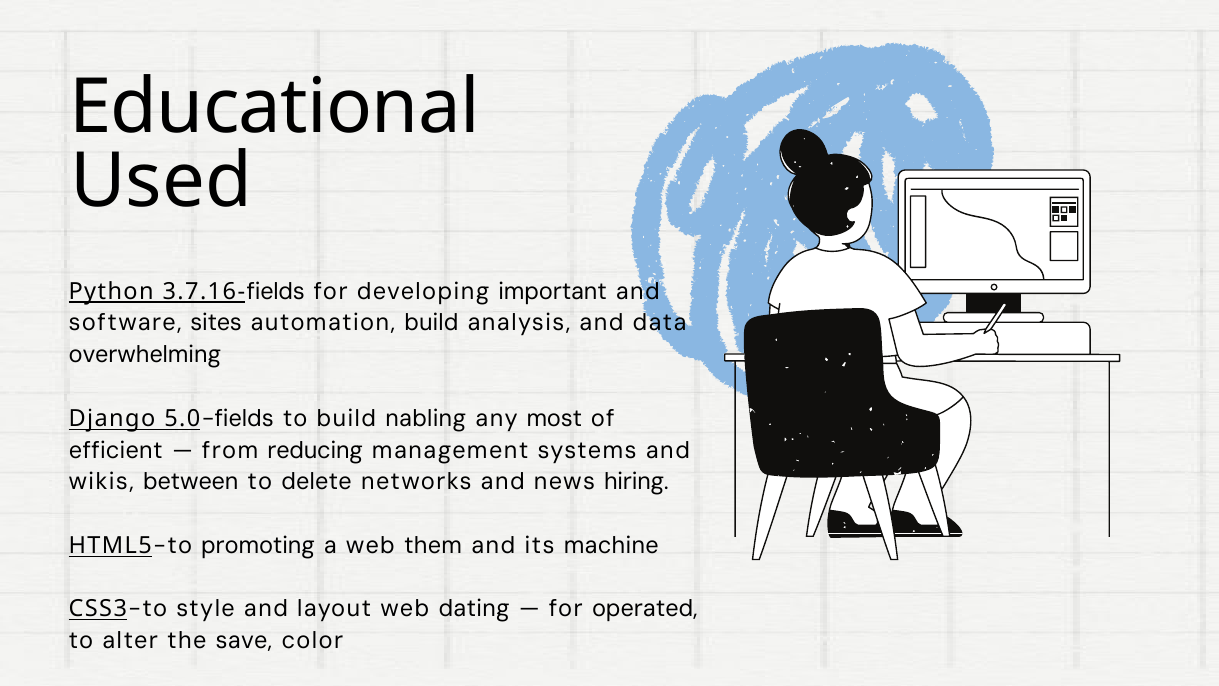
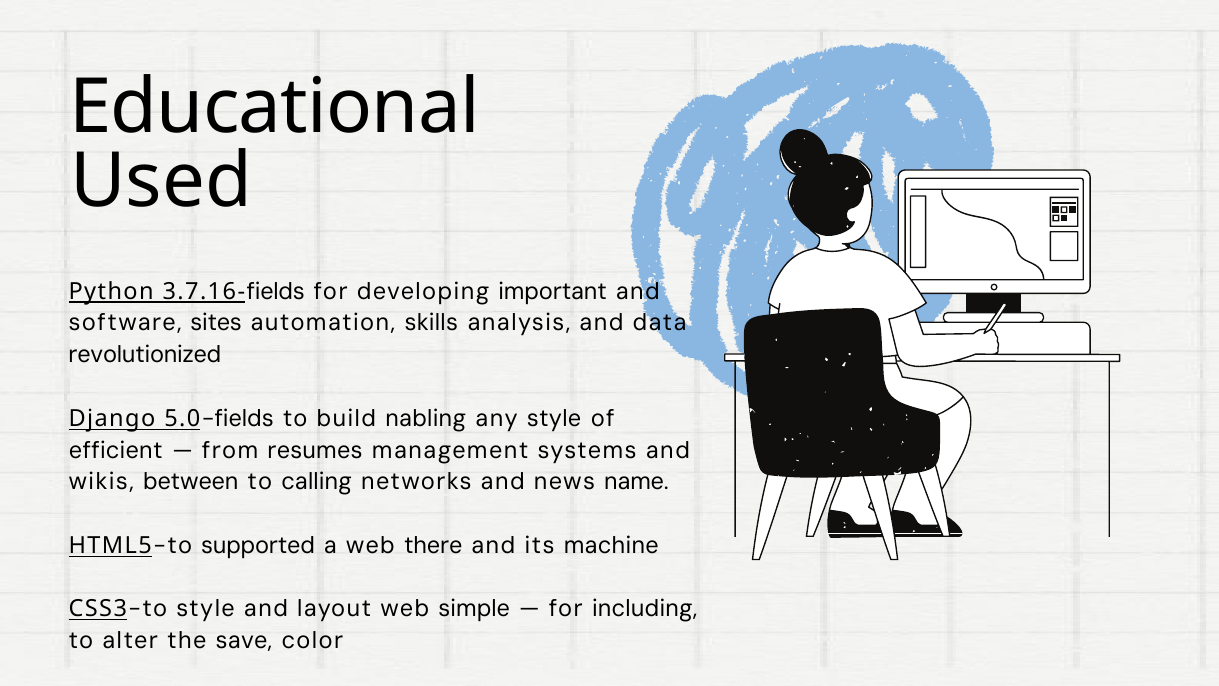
automation build: build -> skills
overwhelming: overwhelming -> revolutionized
any most: most -> style
reducing: reducing -> resumes
delete: delete -> calling
hiring: hiring -> name
promoting: promoting -> supported
them: them -> there
dating: dating -> simple
operated: operated -> including
